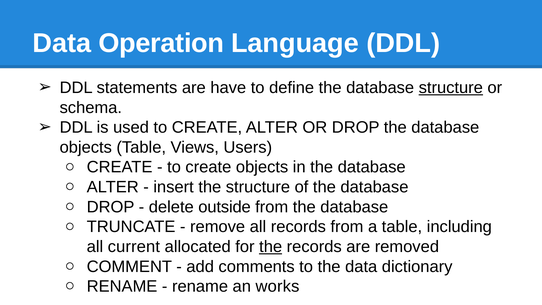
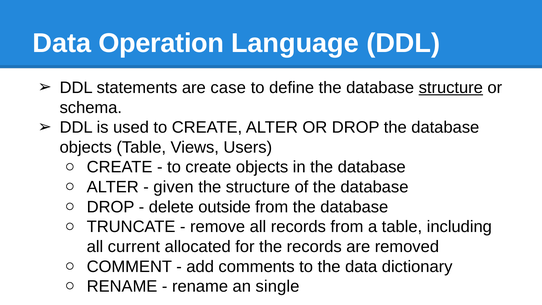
have: have -> case
insert: insert -> given
the at (271, 247) underline: present -> none
works: works -> single
